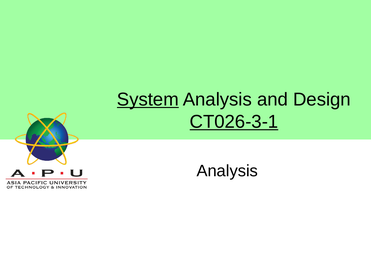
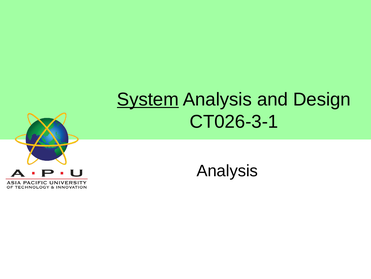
CT026-3-1 underline: present -> none
